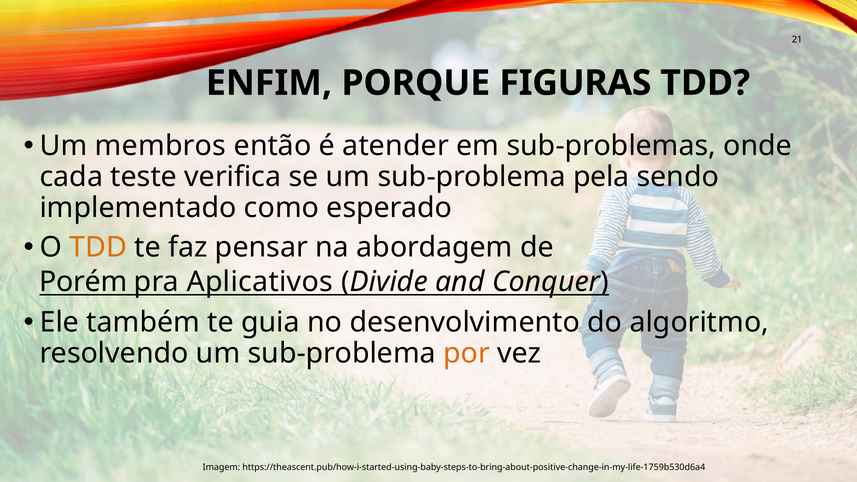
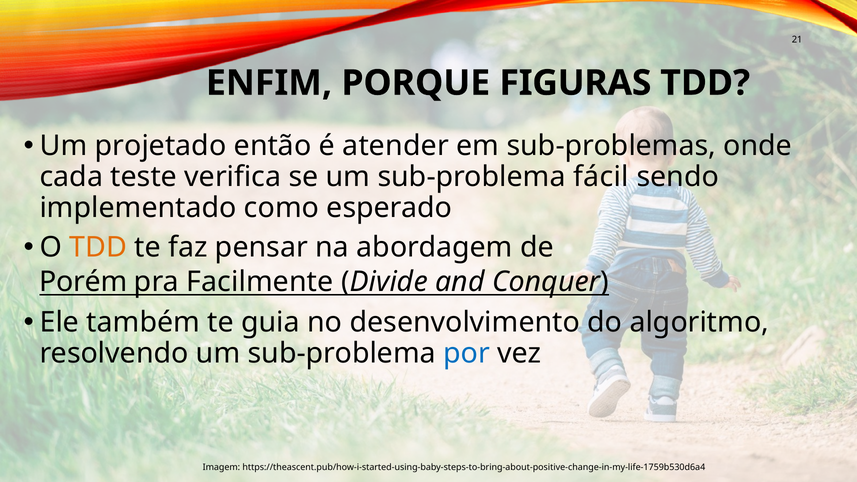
membros: membros -> projetado
pela: pela -> fácil
Aplicativos: Aplicativos -> Facilmente
por colour: orange -> blue
